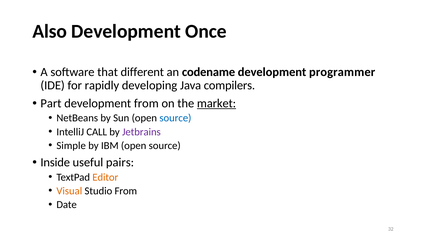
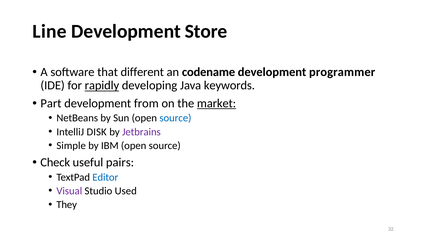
Also: Also -> Line
Once: Once -> Store
rapidly underline: none -> present
compilers: compilers -> keywords
CALL: CALL -> DISK
Inside: Inside -> Check
Editor colour: orange -> blue
Visual colour: orange -> purple
Studio From: From -> Used
Date: Date -> They
